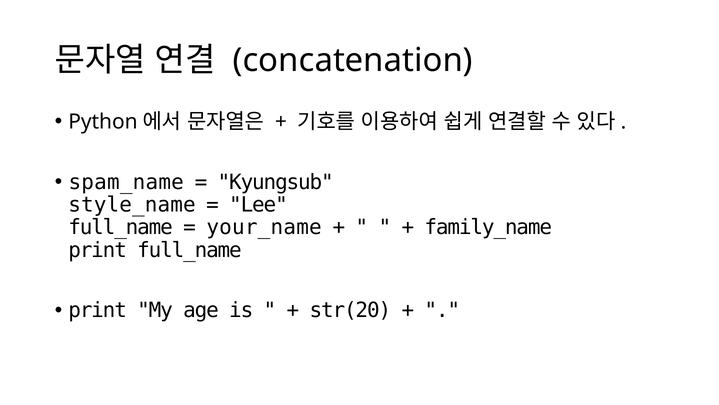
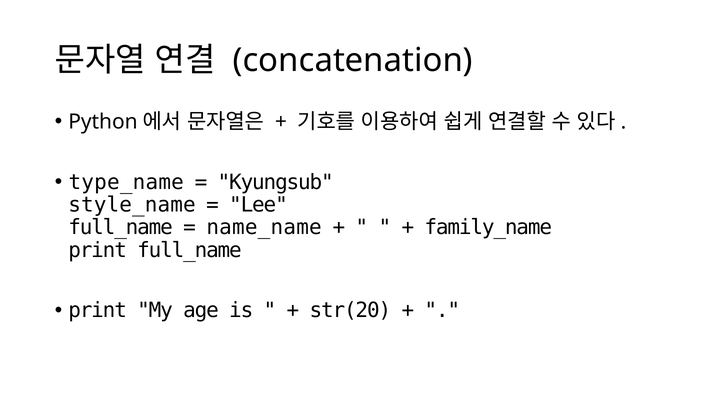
spam_name: spam_name -> type_name
your_name: your_name -> name_name
